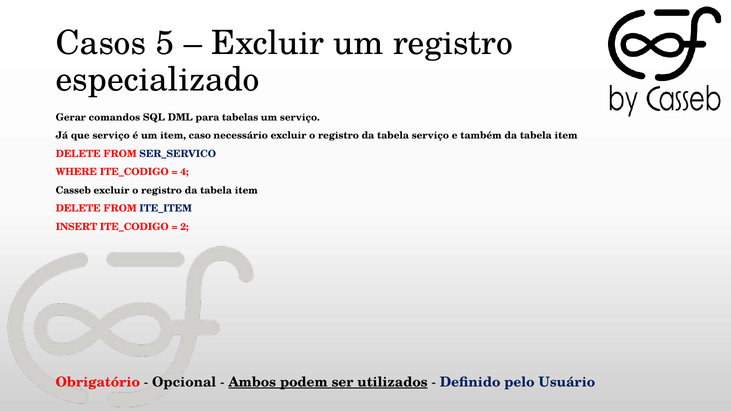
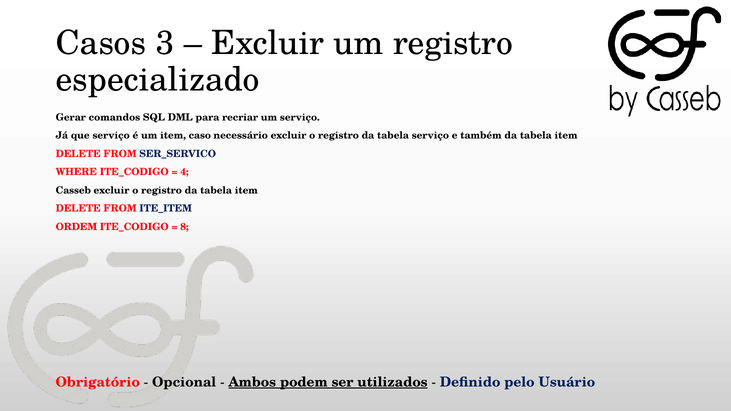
5: 5 -> 3
tabelas: tabelas -> recriar
INSERT: INSERT -> ORDEM
2: 2 -> 8
